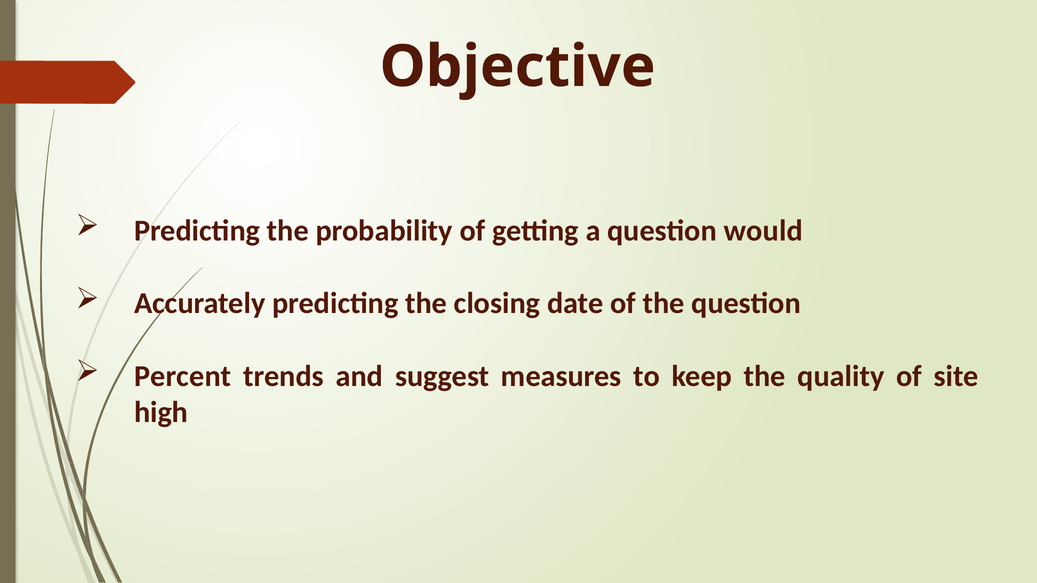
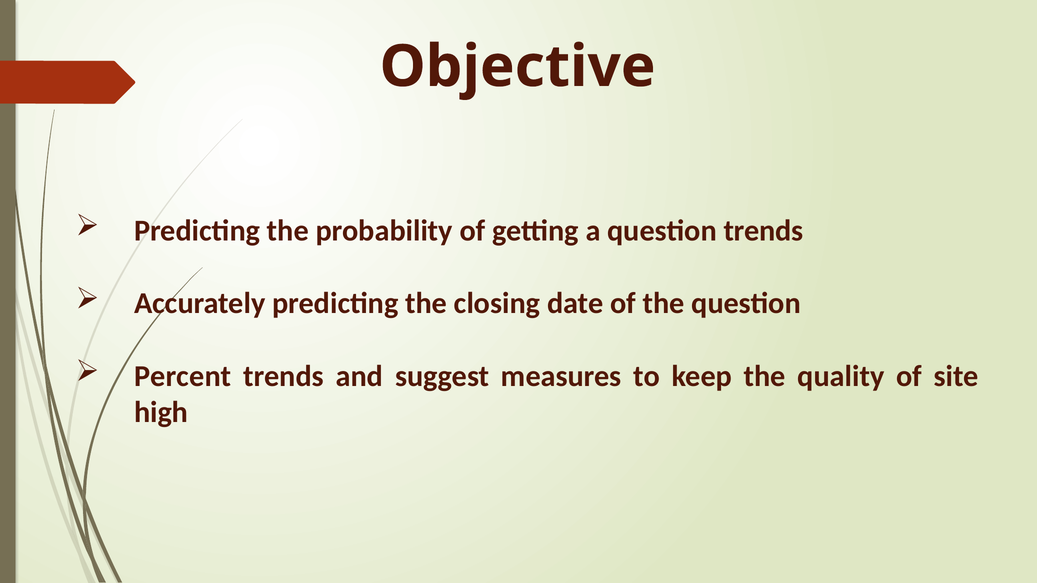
question would: would -> trends
